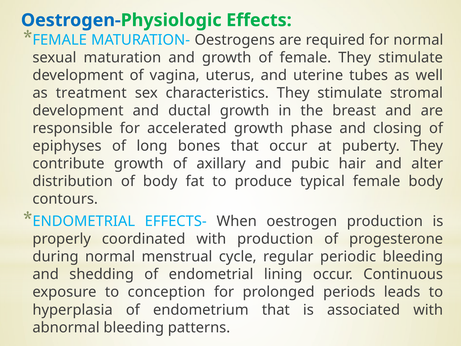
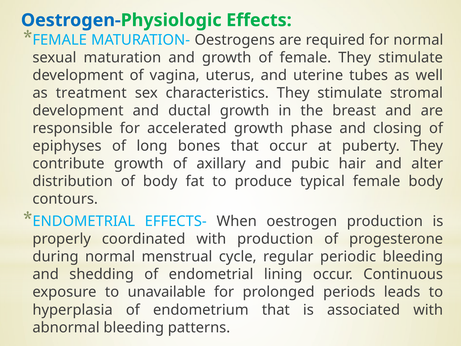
conception: conception -> unavailable
